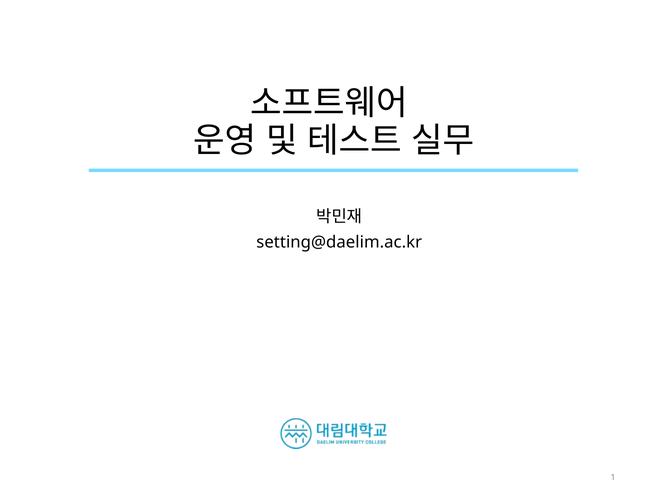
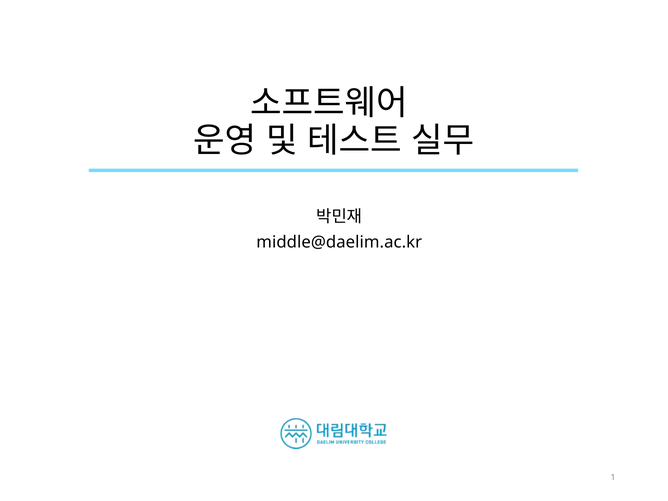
setting@daelim.ac.kr: setting@daelim.ac.kr -> middle@daelim.ac.kr
